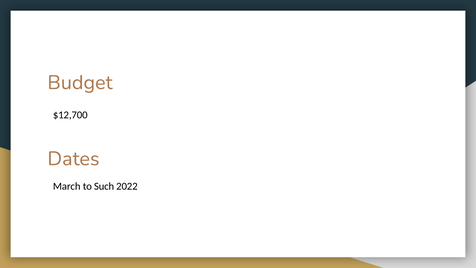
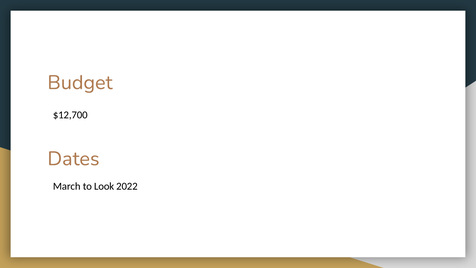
Such: Such -> Look
